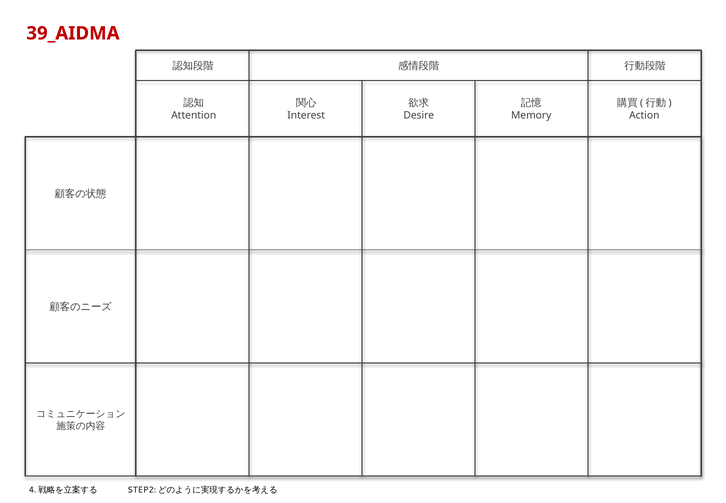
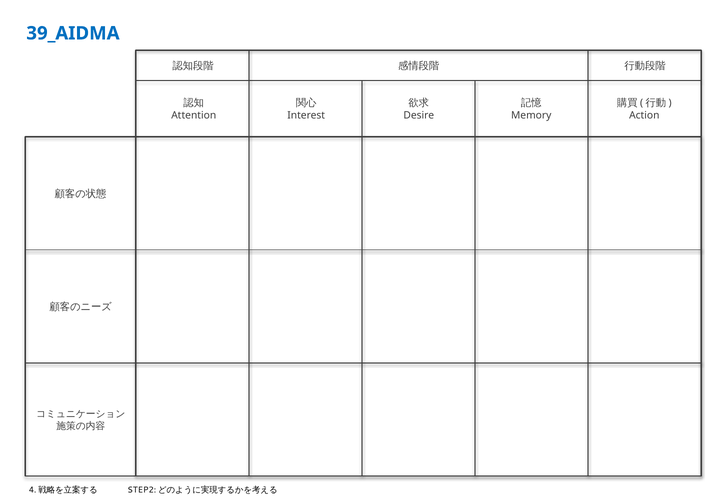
39_AIDMA colour: red -> blue
